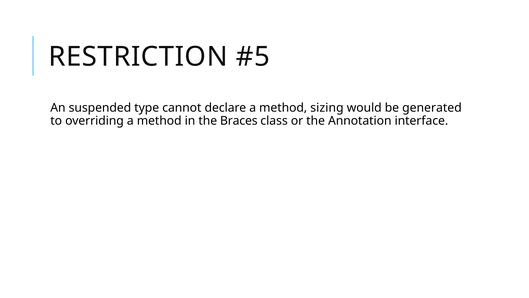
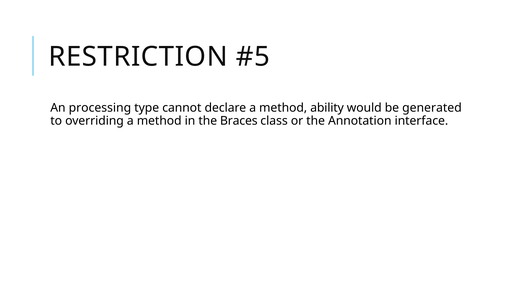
suspended: suspended -> processing
sizing: sizing -> ability
